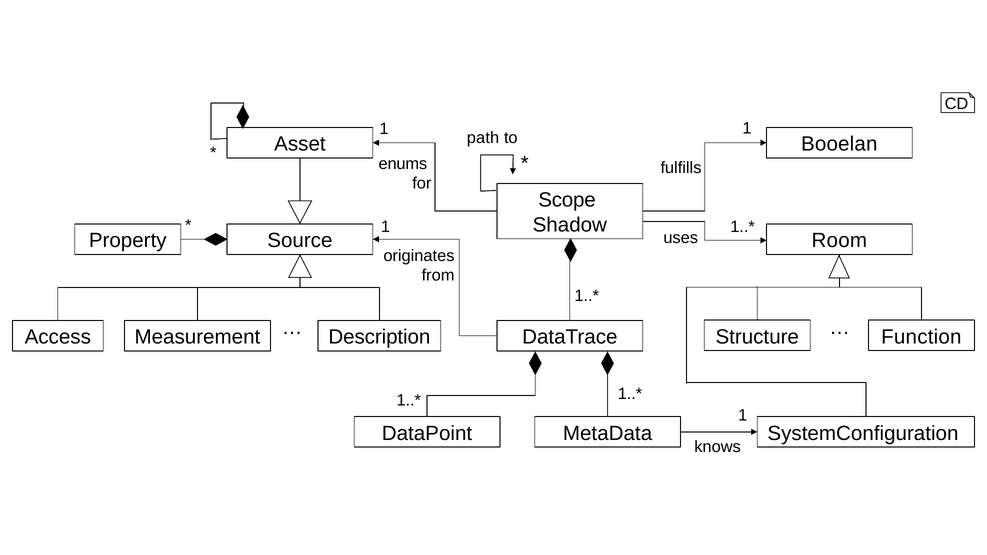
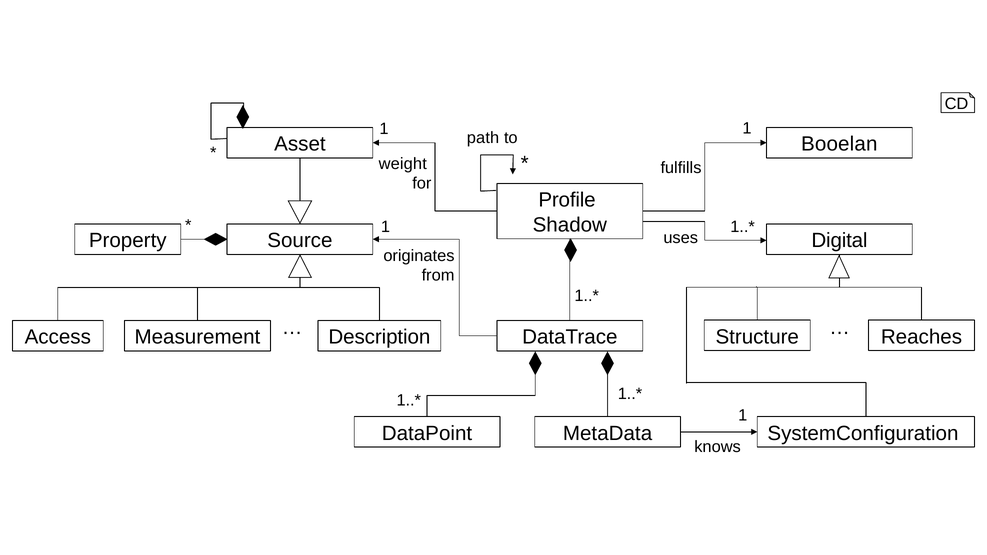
enums: enums -> weight
Scope: Scope -> Profile
Room: Room -> Digital
Function: Function -> Reaches
